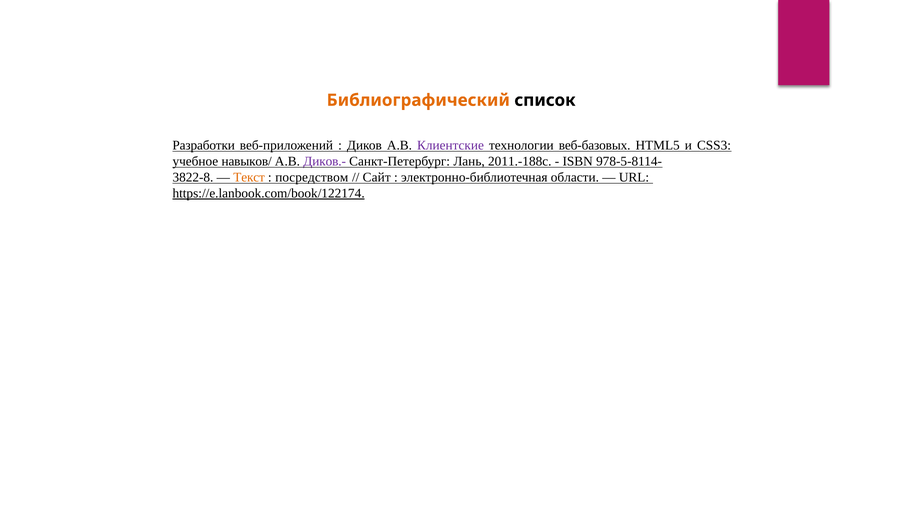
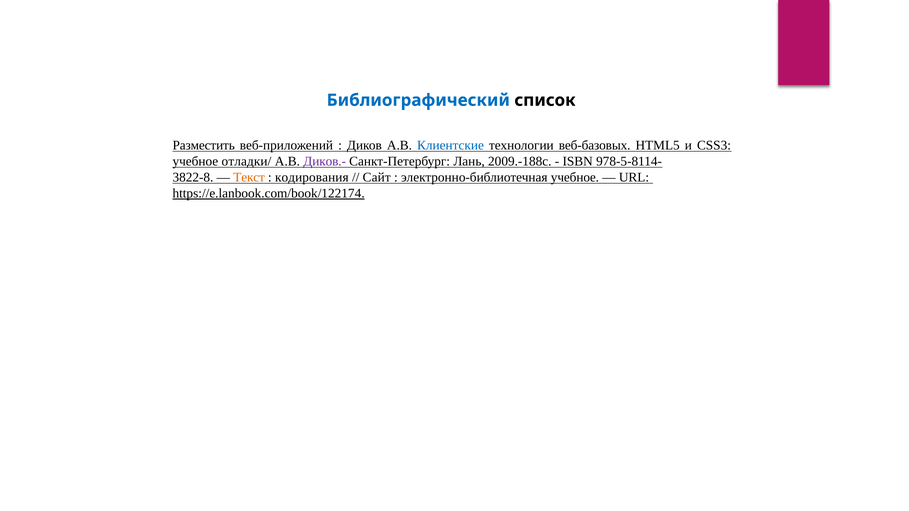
Библиографический colour: orange -> blue
Разработки: Разработки -> Разместить
Клиентские colour: purple -> blue
навыков/: навыков/ -> отладки/
2011.-188с: 2011.-188с -> 2009.-188с
посредством: посредством -> кодирования
электронно-библиотечная области: области -> учебное
